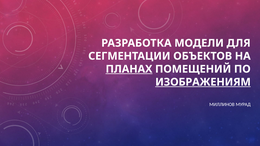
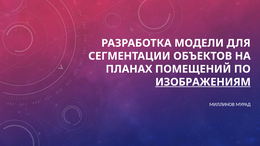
ПЛАНАХ underline: present -> none
